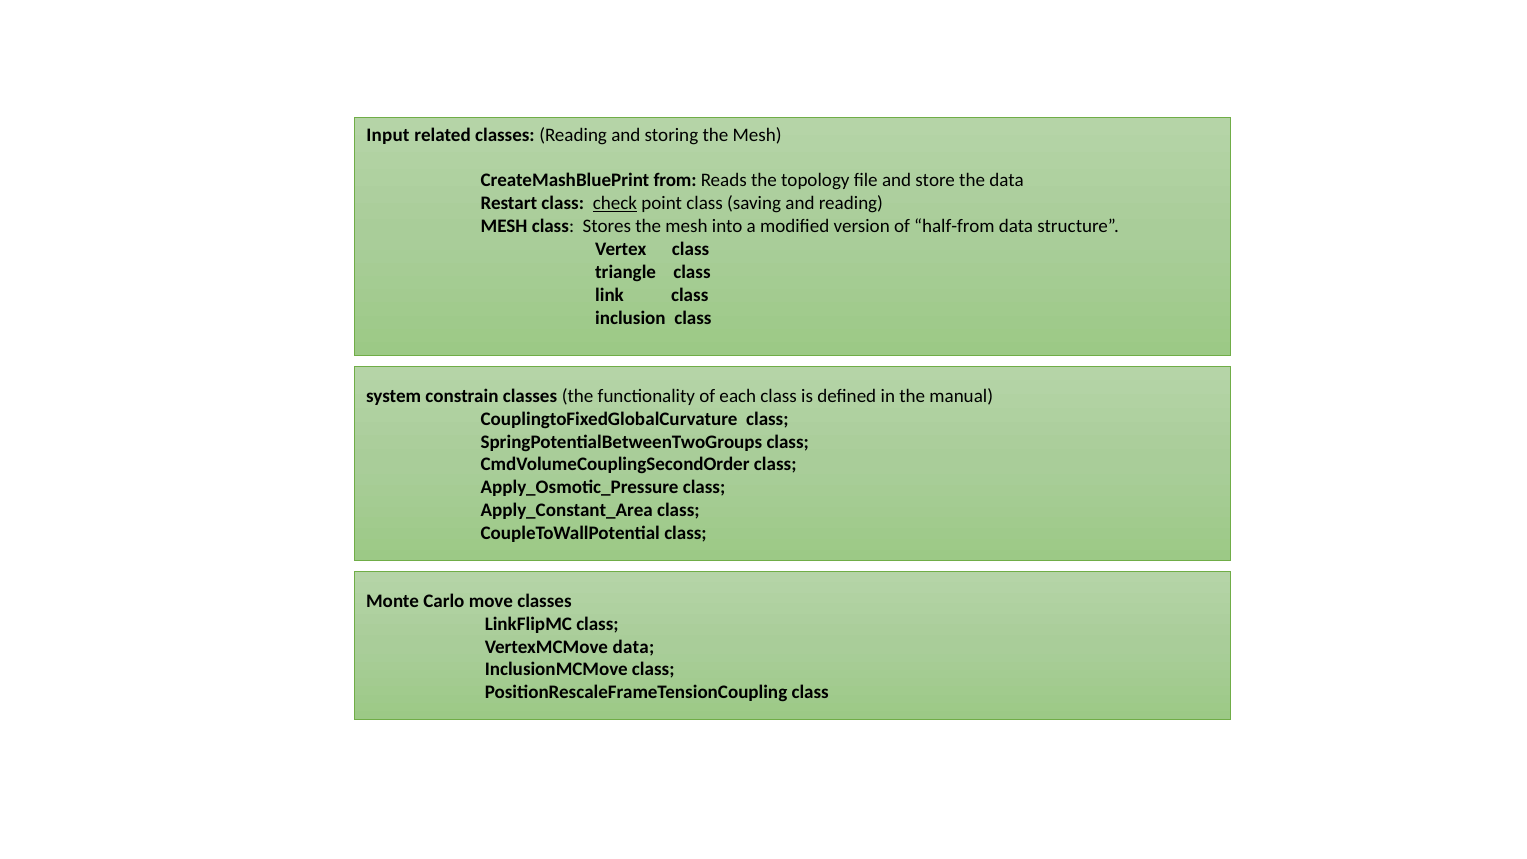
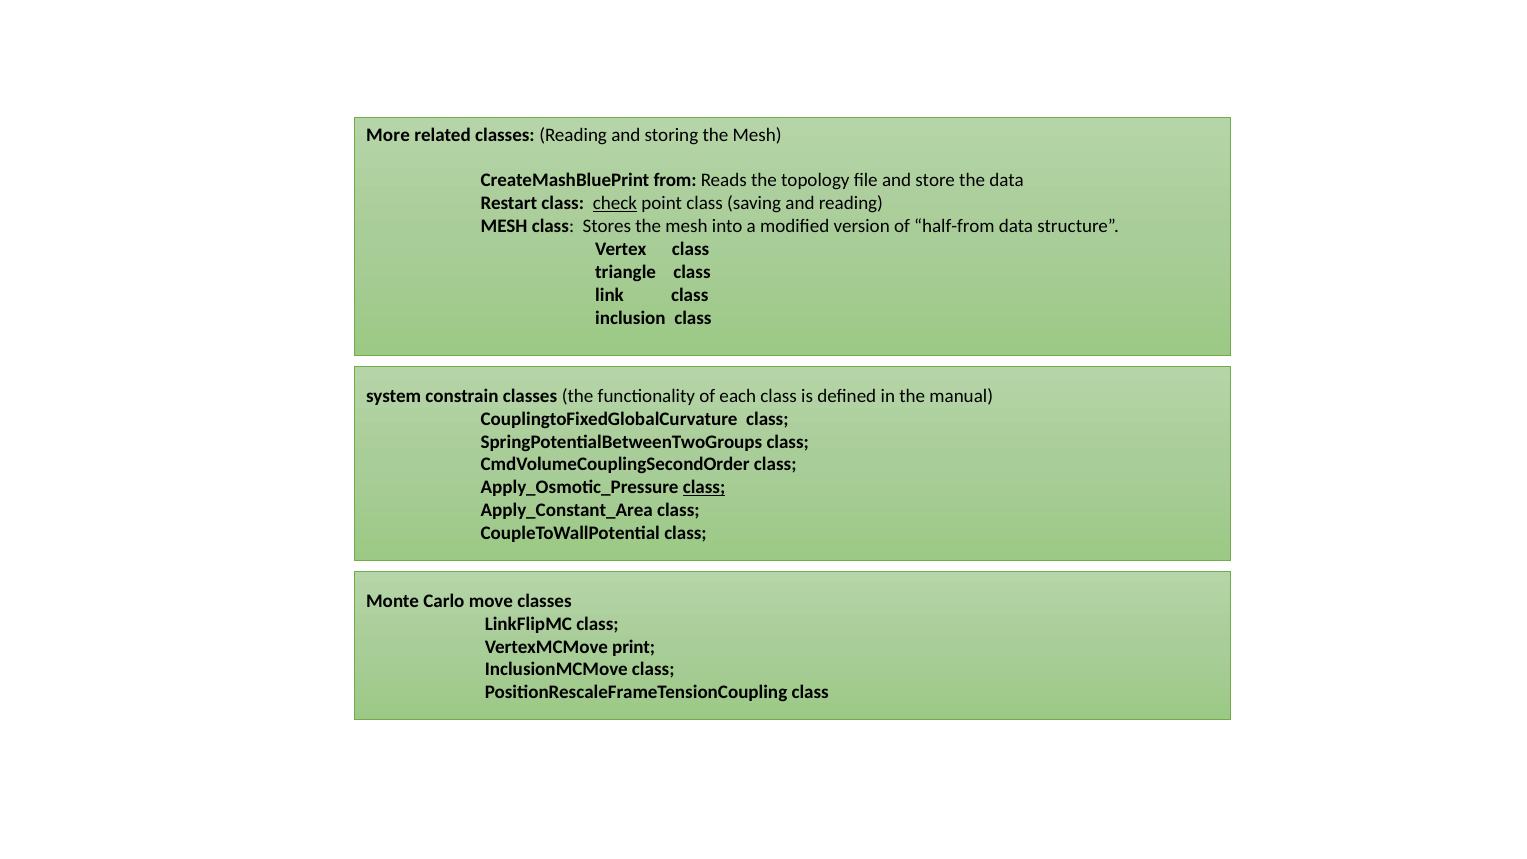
Input: Input -> More
class at (704, 488) underline: none -> present
VertexMCMove data: data -> print
